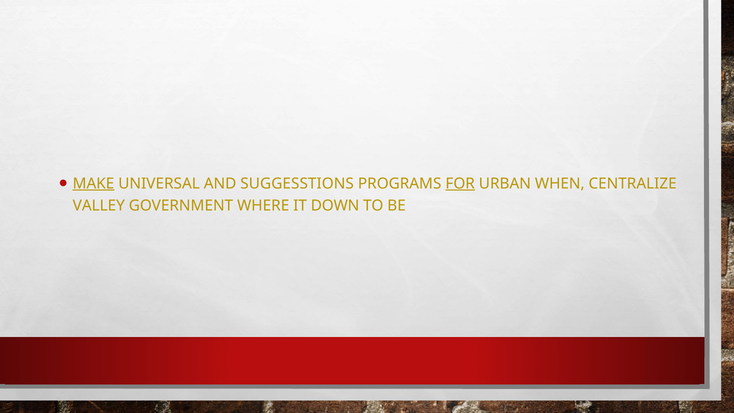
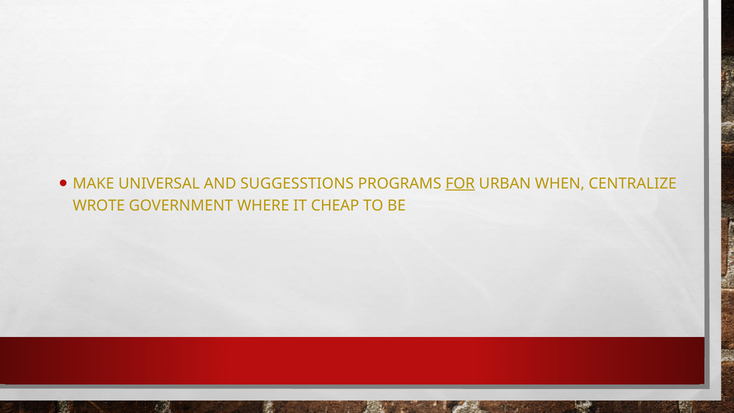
MAKE underline: present -> none
VALLEY: VALLEY -> WROTE
DOWN: DOWN -> CHEAP
